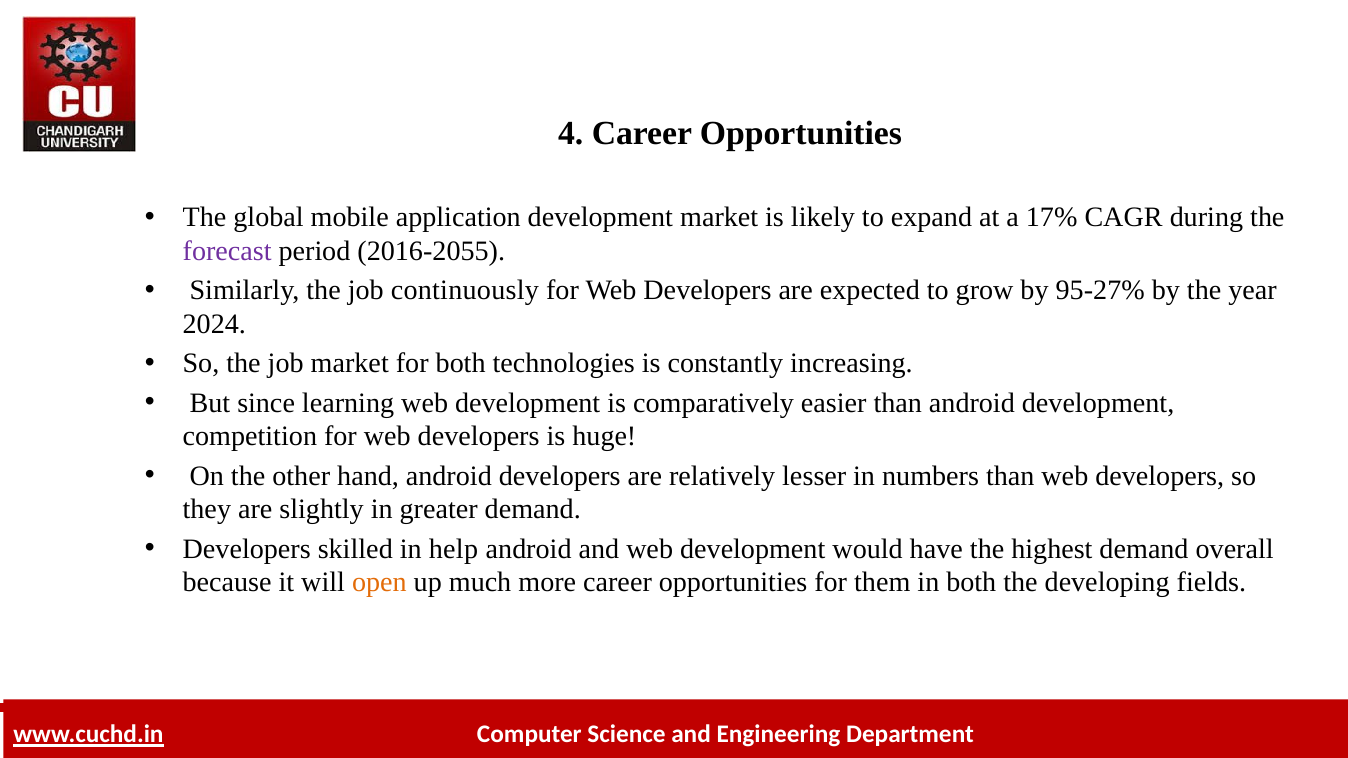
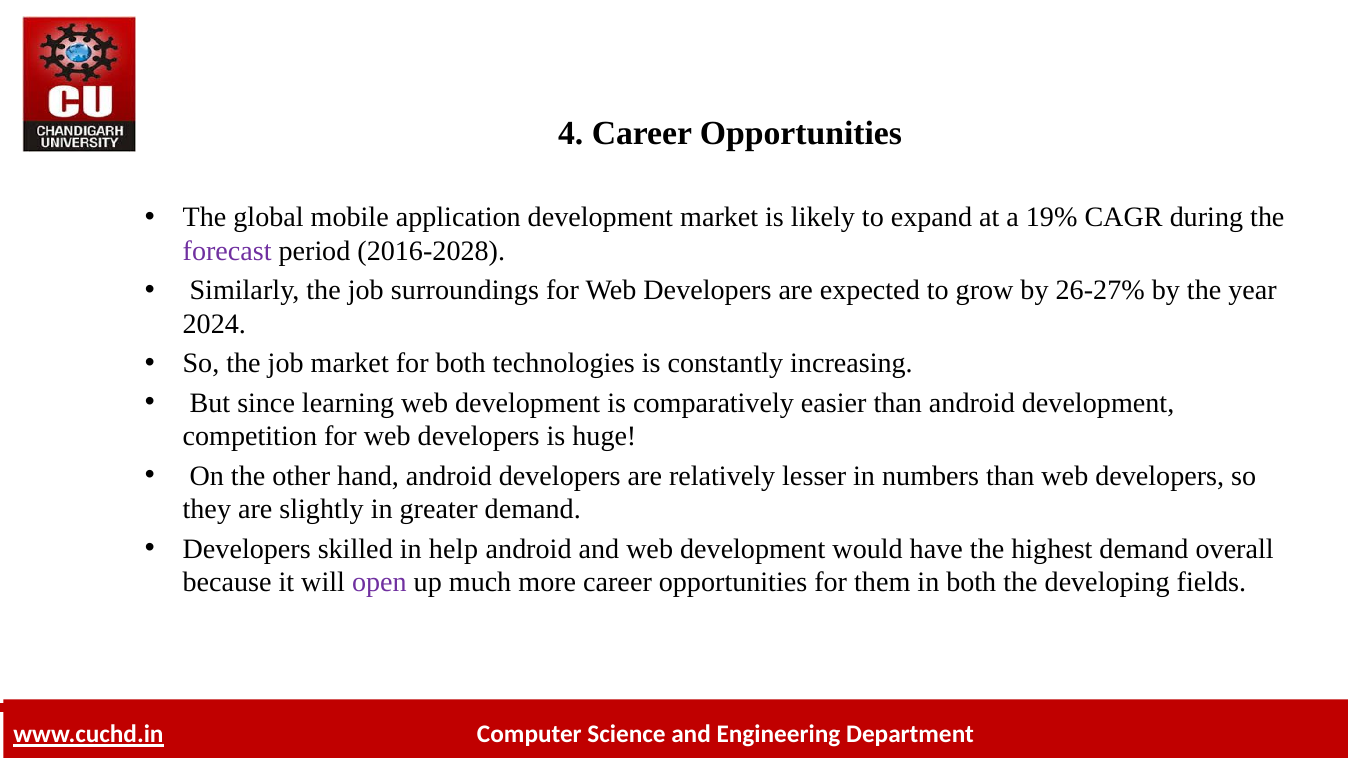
17%: 17% -> 19%
2016-2055: 2016-2055 -> 2016-2028
continuously: continuously -> surroundings
95-27%: 95-27% -> 26-27%
open colour: orange -> purple
